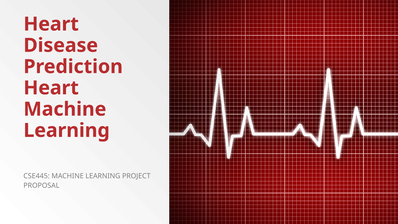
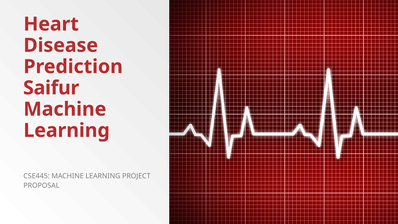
Heart at (51, 88): Heart -> Saifur
